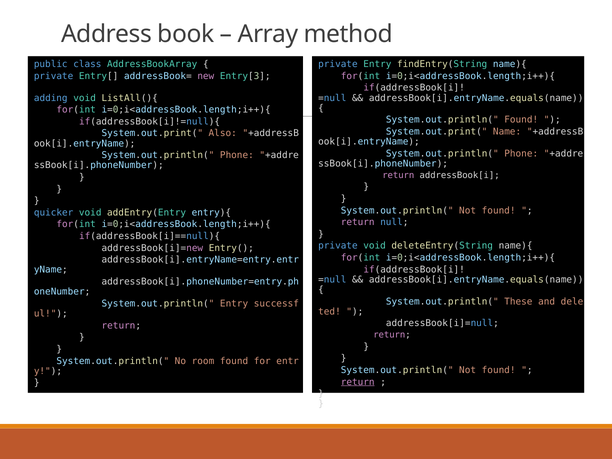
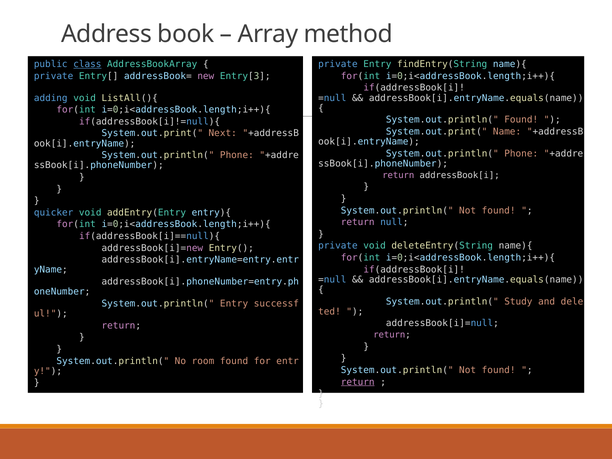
class underline: none -> present
Also: Also -> Next
These: These -> Study
